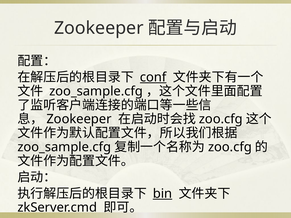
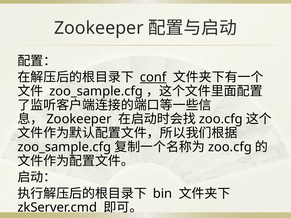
bin underline: present -> none
